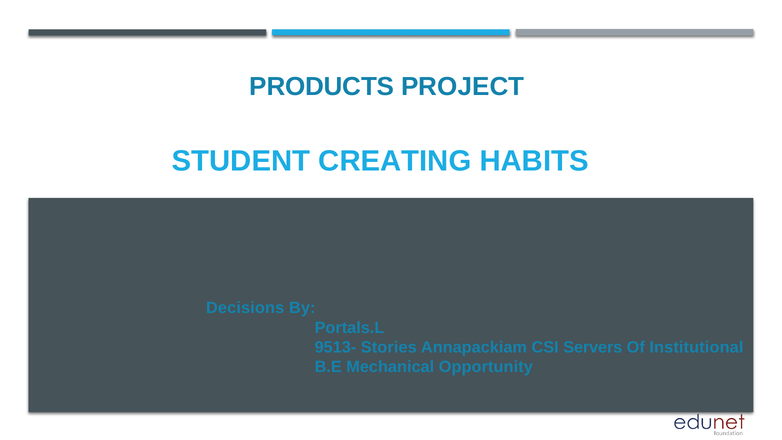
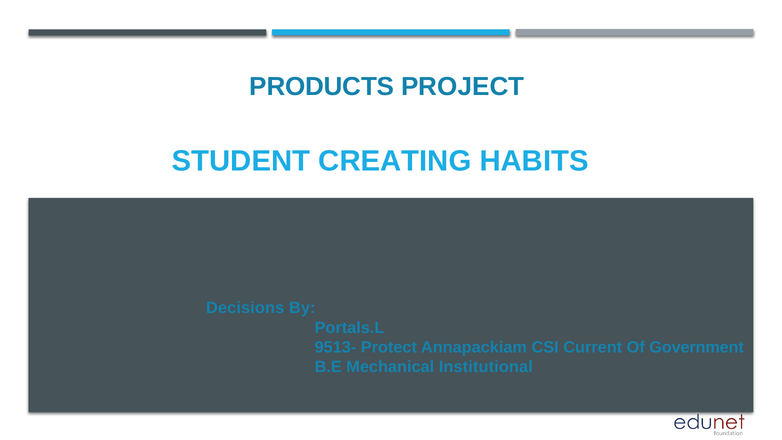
Stories: Stories -> Protect
Servers: Servers -> Current
Institutional: Institutional -> Government
Opportunity: Opportunity -> Institutional
